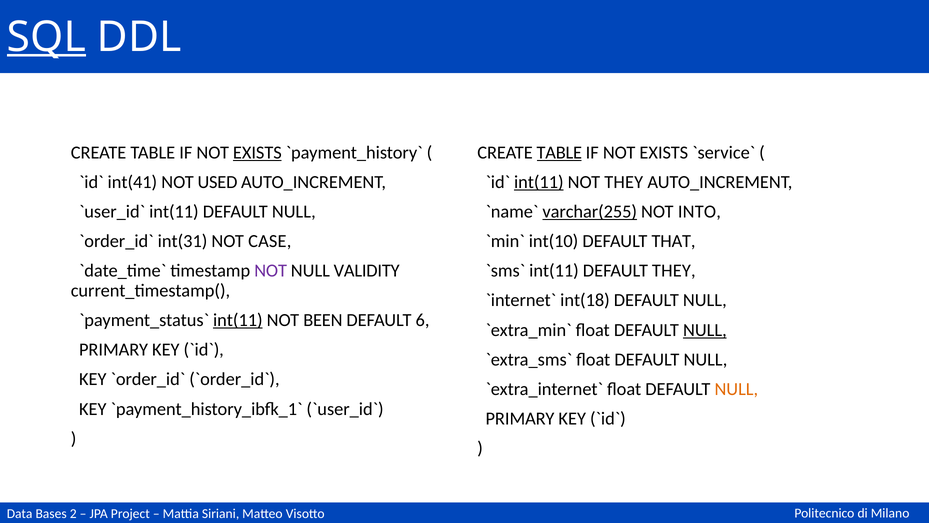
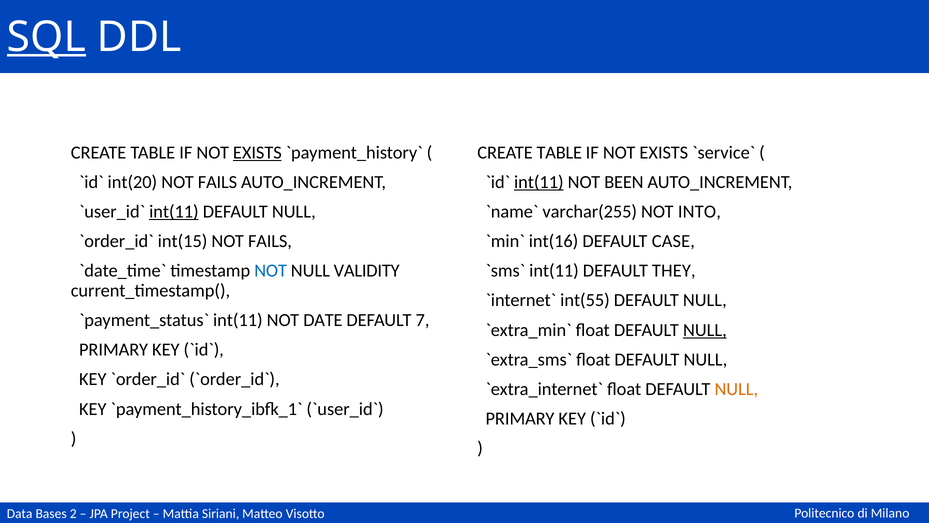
TABLE at (559, 152) underline: present -> none
int(41: int(41 -> int(20
USED at (217, 182): USED -> FAILS
NOT THEY: THEY -> BEEN
int(11 at (174, 211) underline: none -> present
varchar(255 underline: present -> none
int(31: int(31 -> int(15
CASE at (270, 241): CASE -> FAILS
int(10: int(10 -> int(16
THAT: THAT -> CASE
NOT at (271, 271) colour: purple -> blue
int(18: int(18 -> int(55
int(11 at (238, 320) underline: present -> none
BEEN: BEEN -> DATE
6: 6 -> 7
